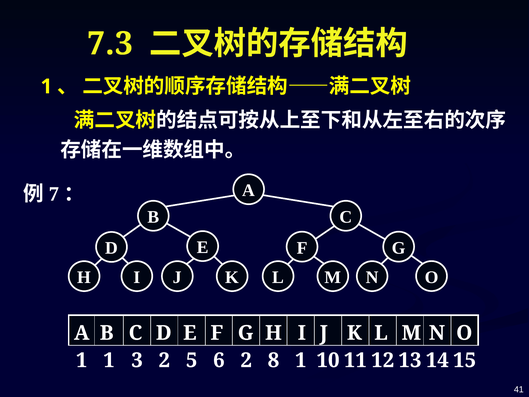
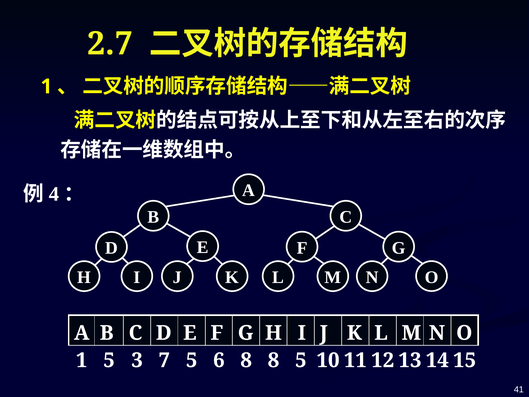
7.3: 7.3 -> 2.7
7: 7 -> 4
1 1: 1 -> 5
3 2: 2 -> 7
6 2: 2 -> 8
8 1: 1 -> 5
